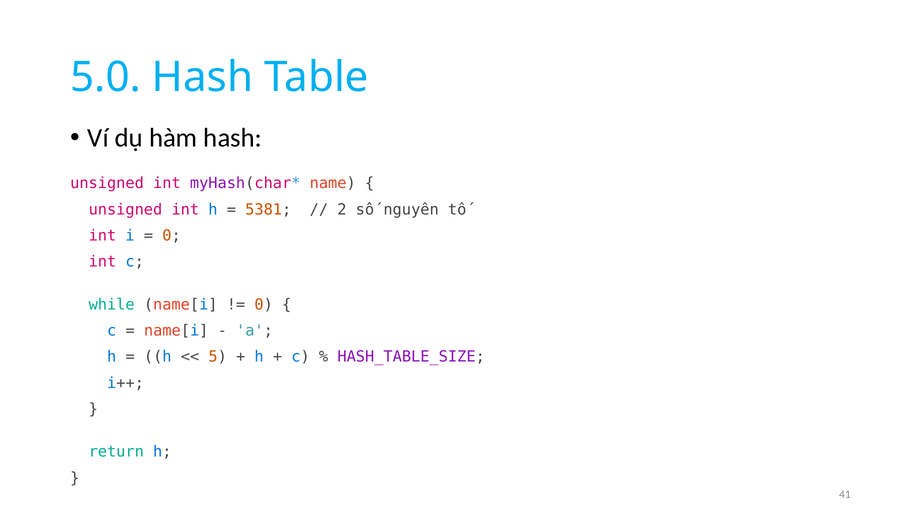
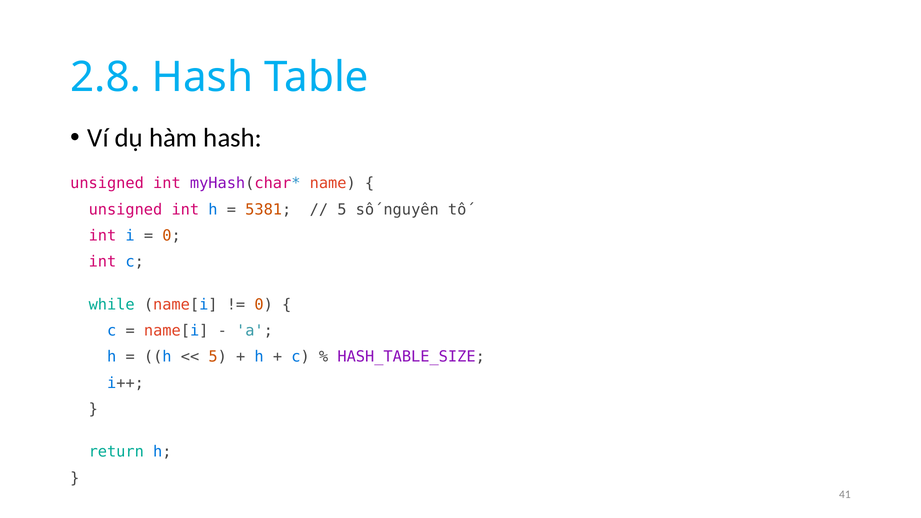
5.0: 5.0 -> 2.8
2 at (342, 210): 2 -> 5
